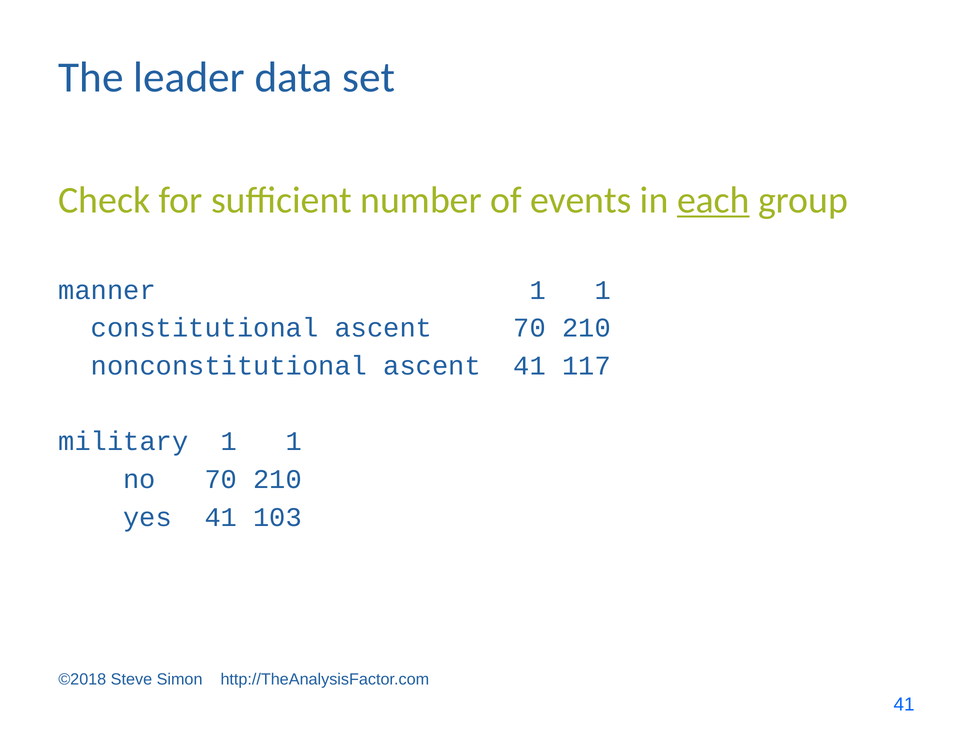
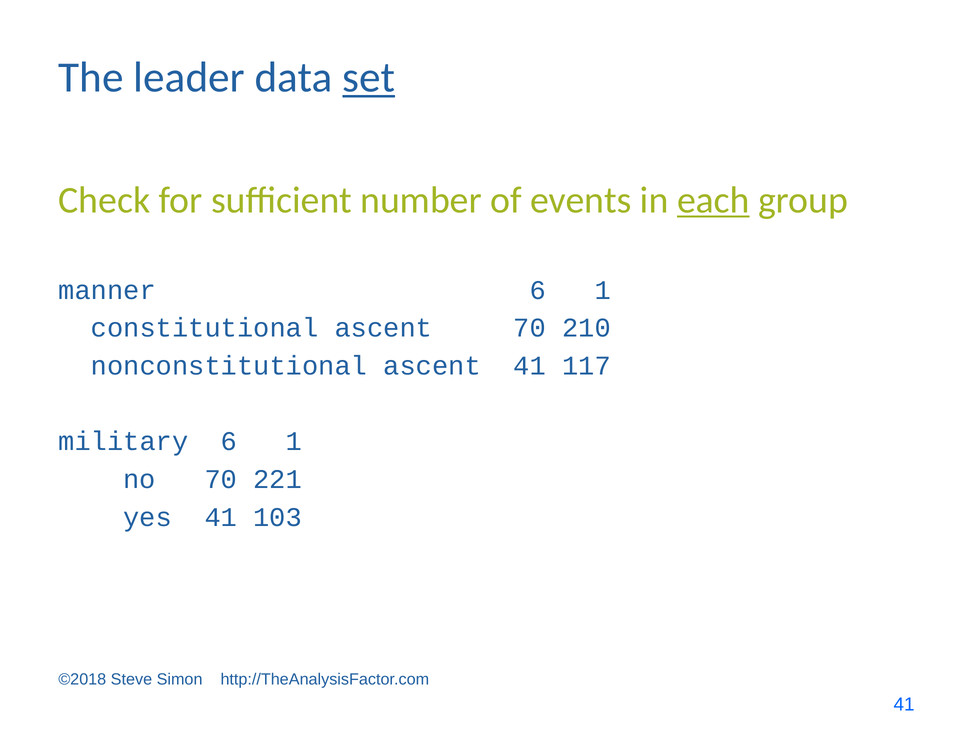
set underline: none -> present
manner 1: 1 -> 6
military 1: 1 -> 6
no 70 210: 210 -> 221
